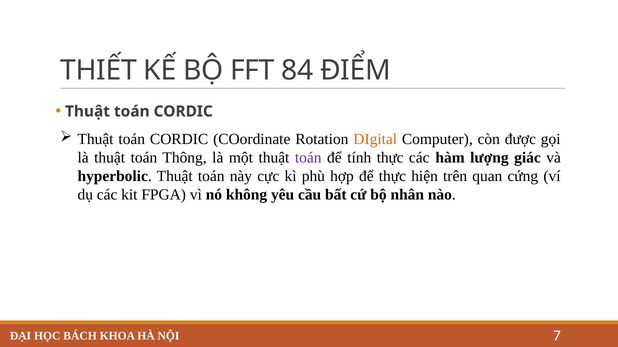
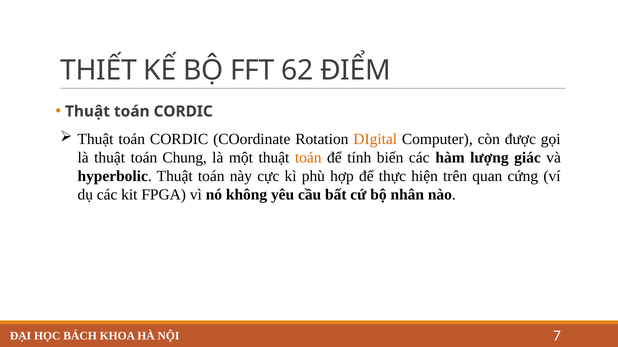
84: 84 -> 62
Thông: Thông -> Chung
toán at (308, 158) colour: purple -> orange
tính thực: thực -> biến
